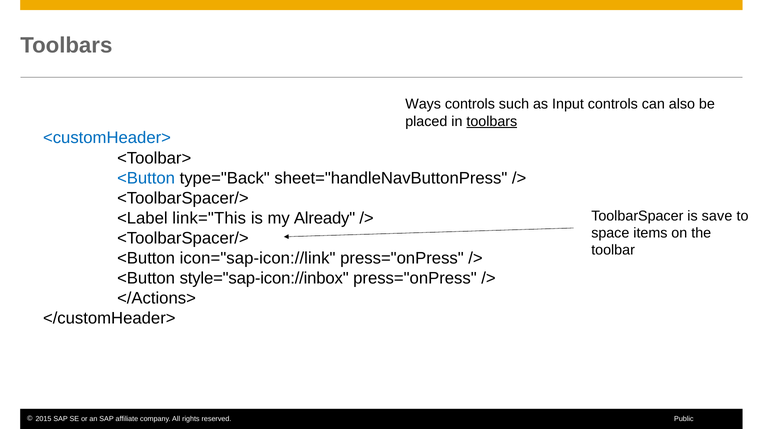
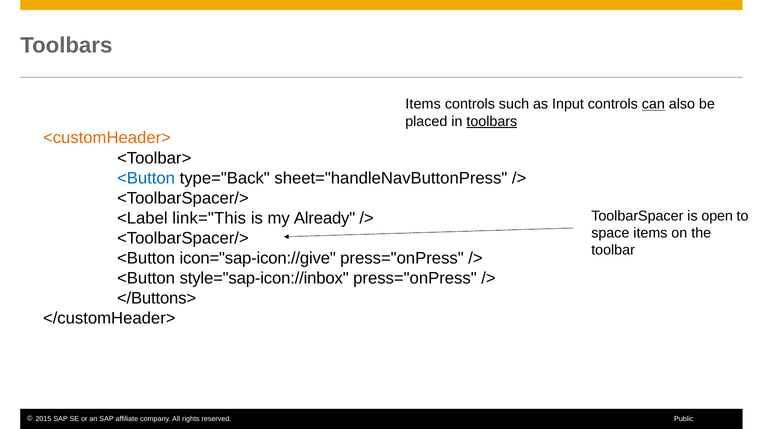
Ways at (423, 104): Ways -> Items
can underline: none -> present
<customHeader> colour: blue -> orange
save: save -> open
icon="sap-icon://link: icon="sap-icon://link -> icon="sap-icon://give
</Actions>: </Actions> -> </Buttons>
